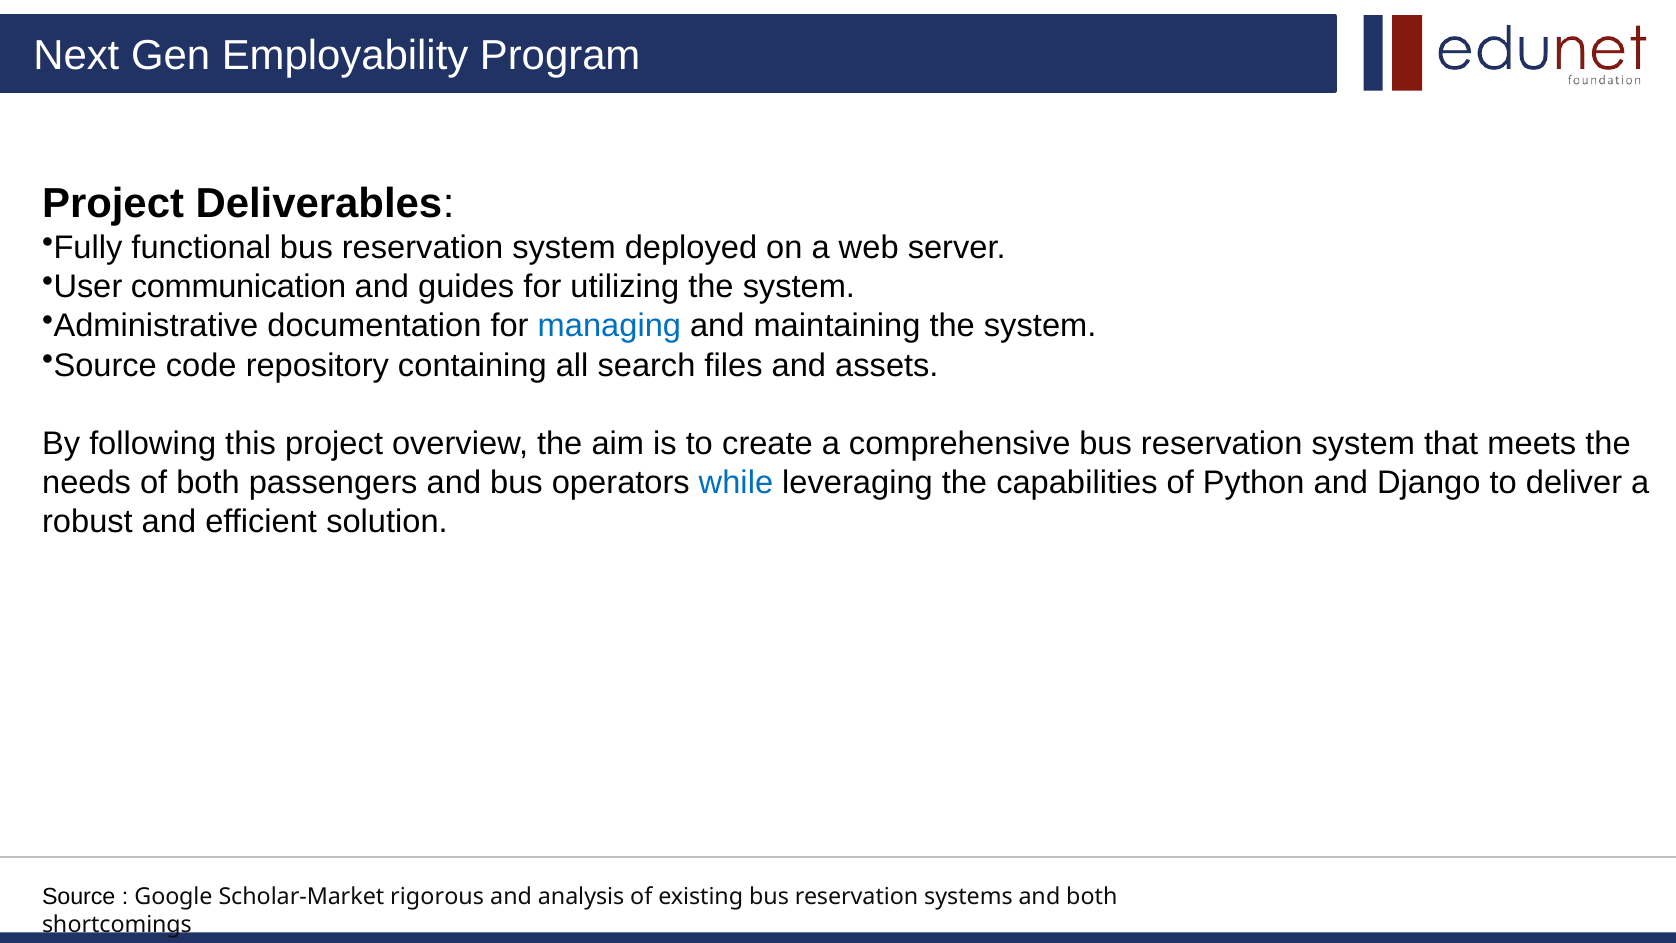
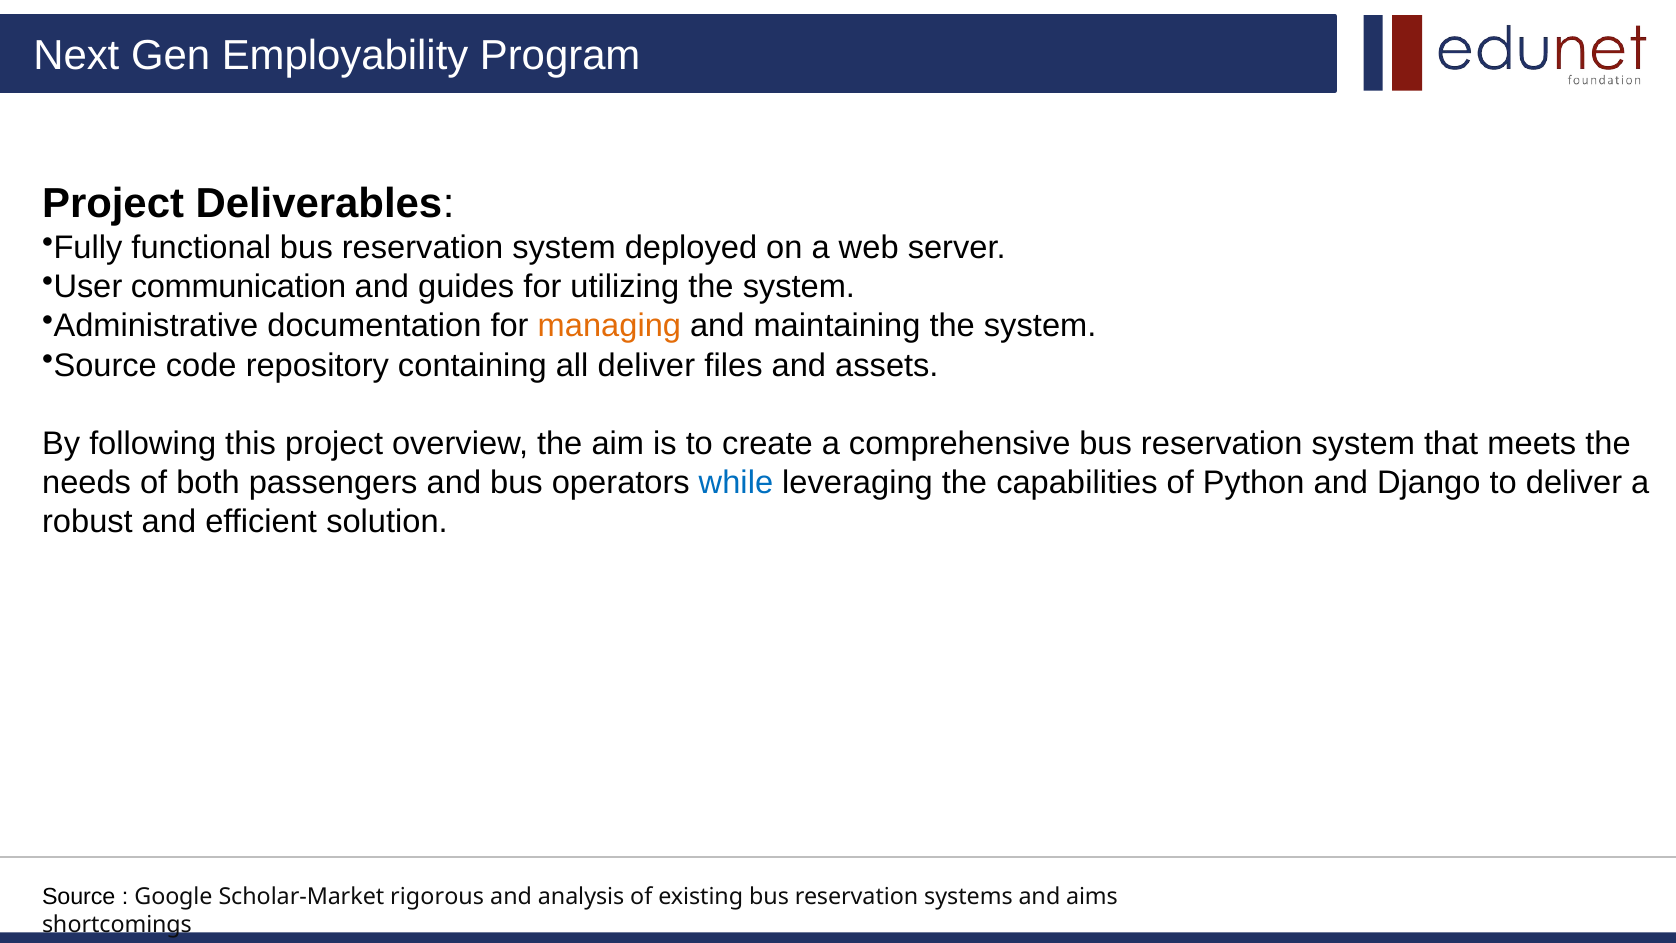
managing colour: blue -> orange
all search: search -> deliver
and both: both -> aims
